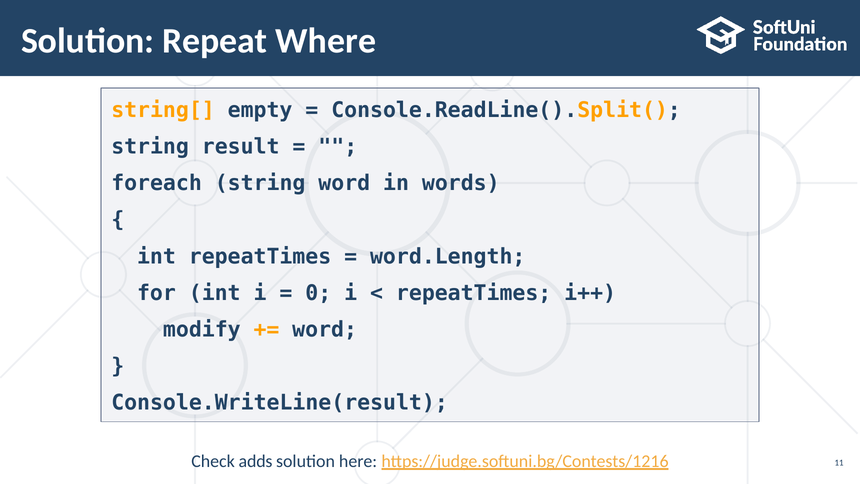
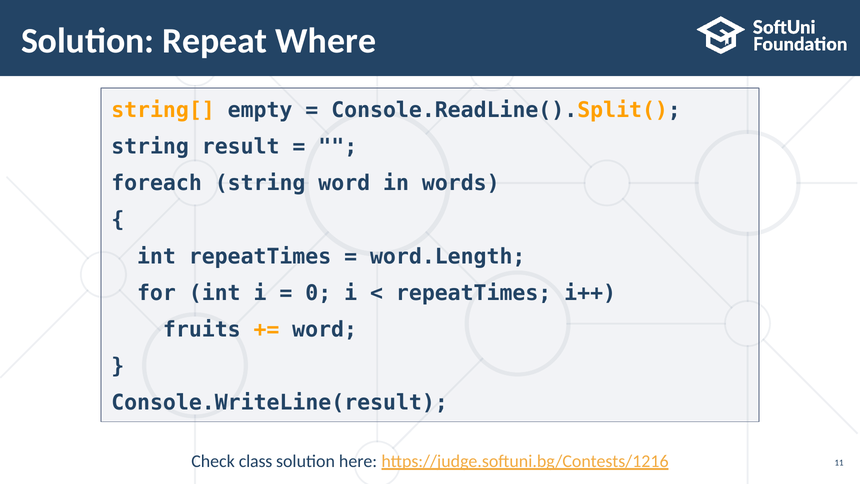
modify: modify -> fruits
adds: adds -> class
